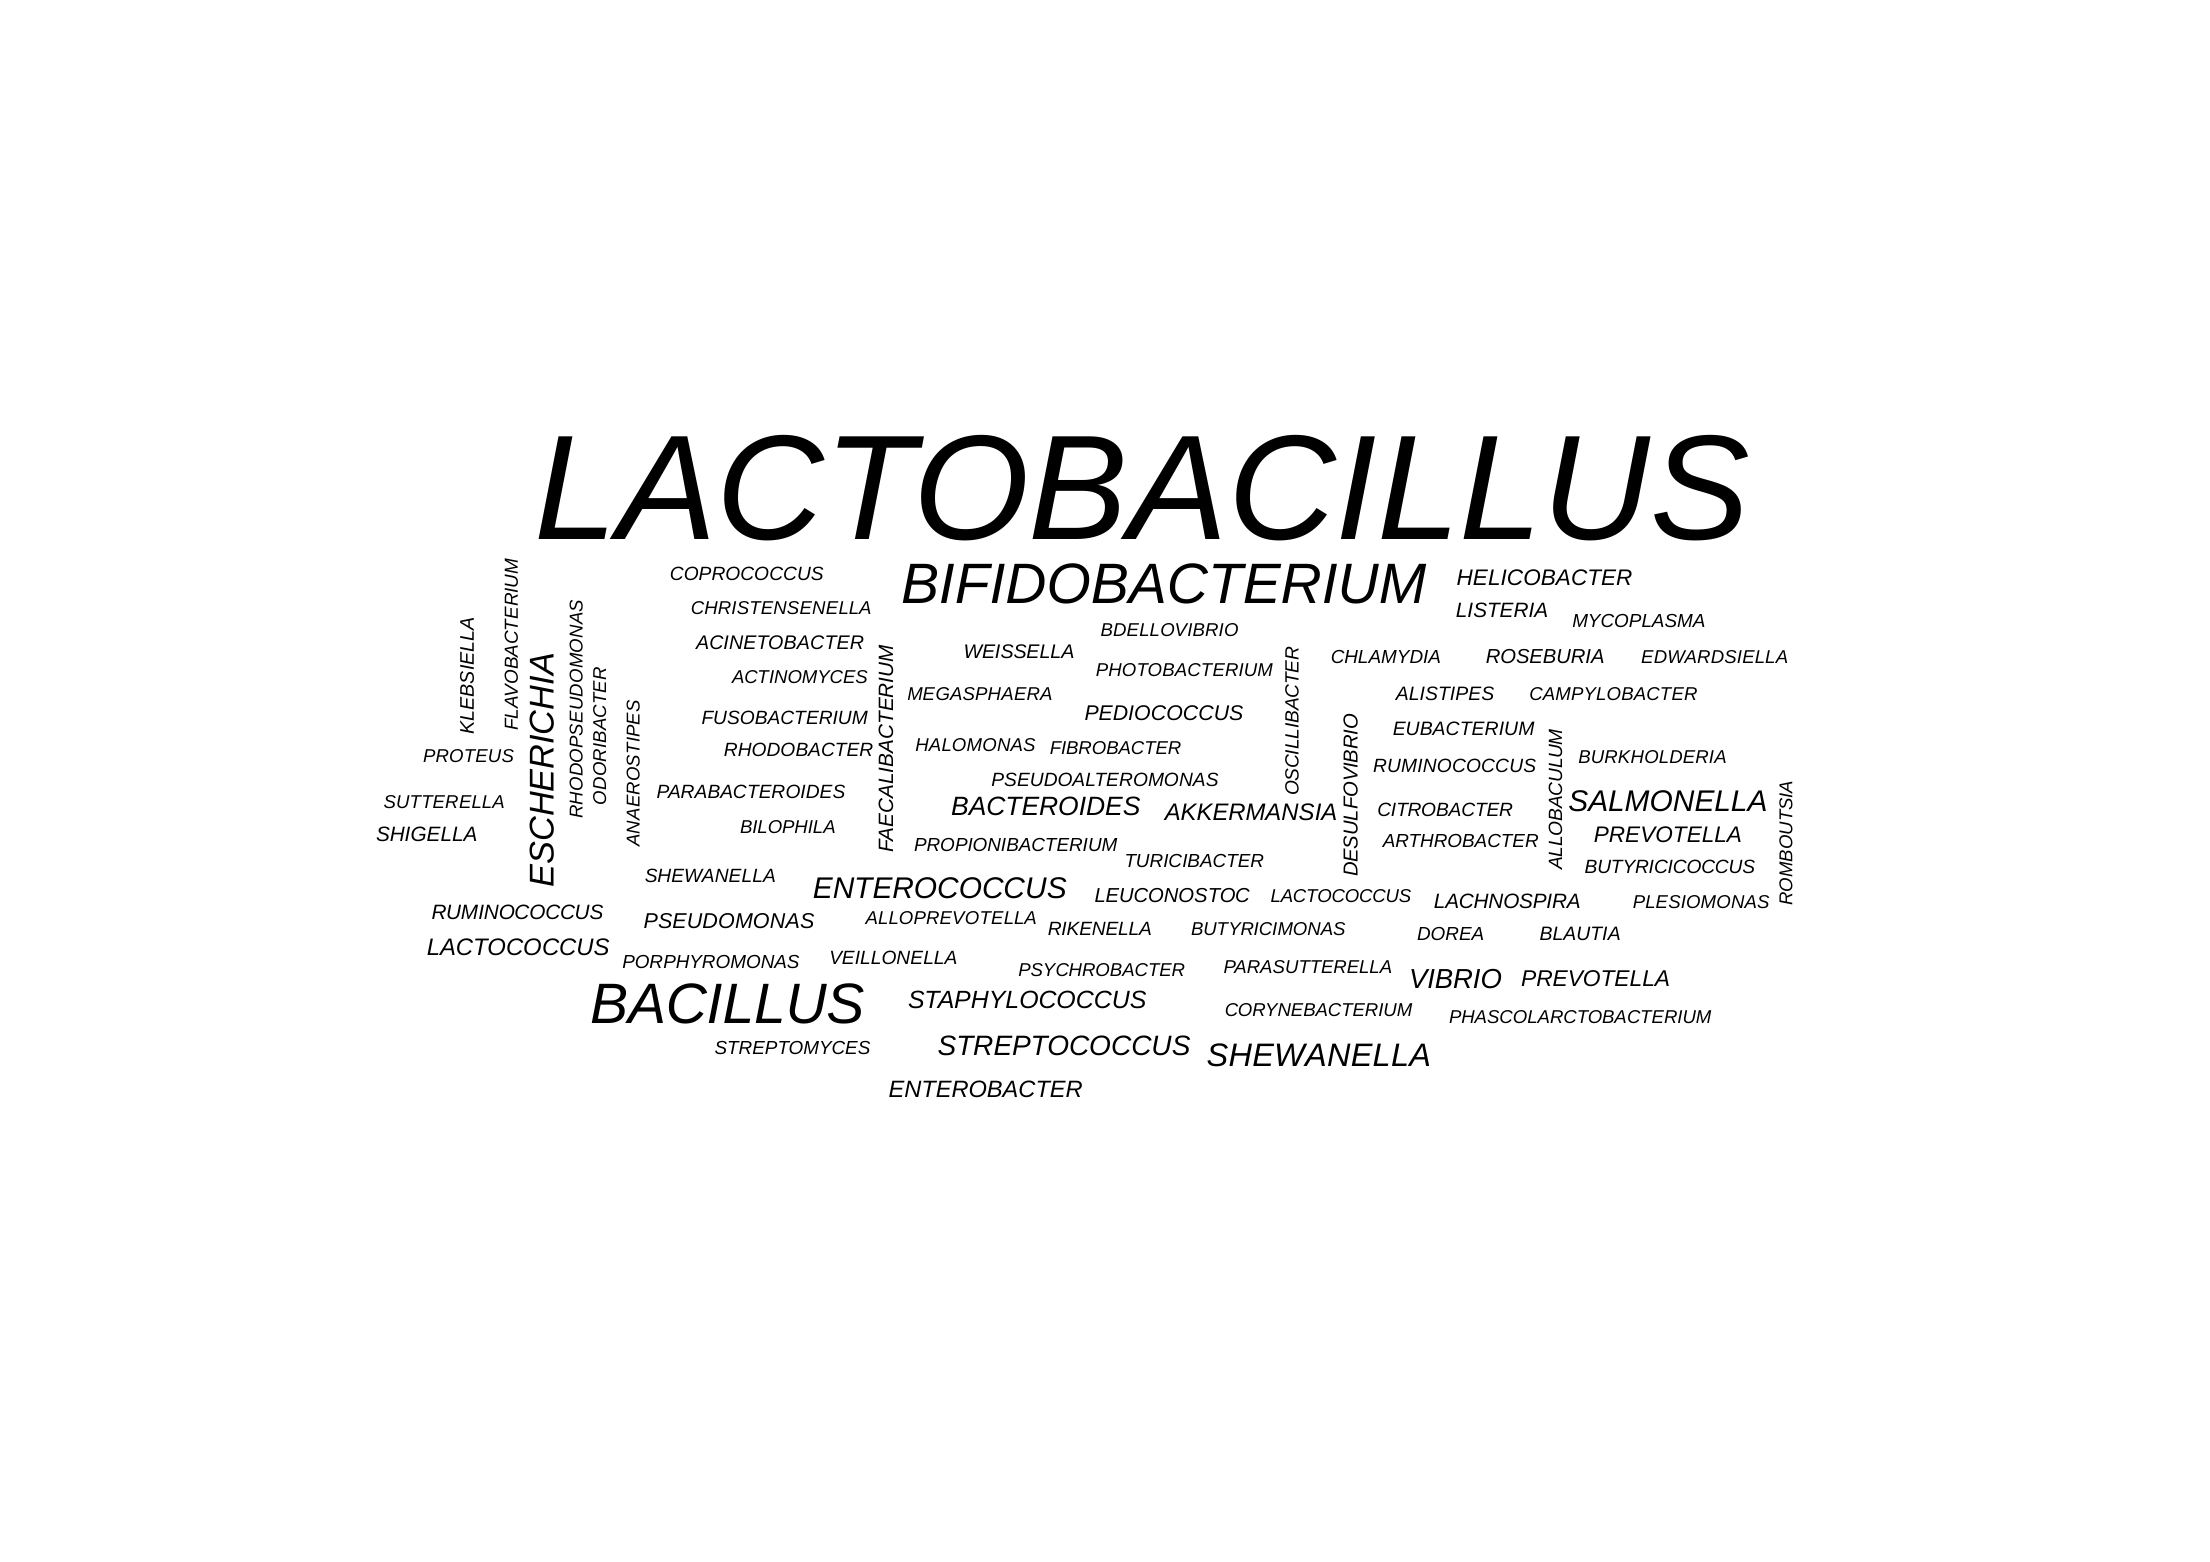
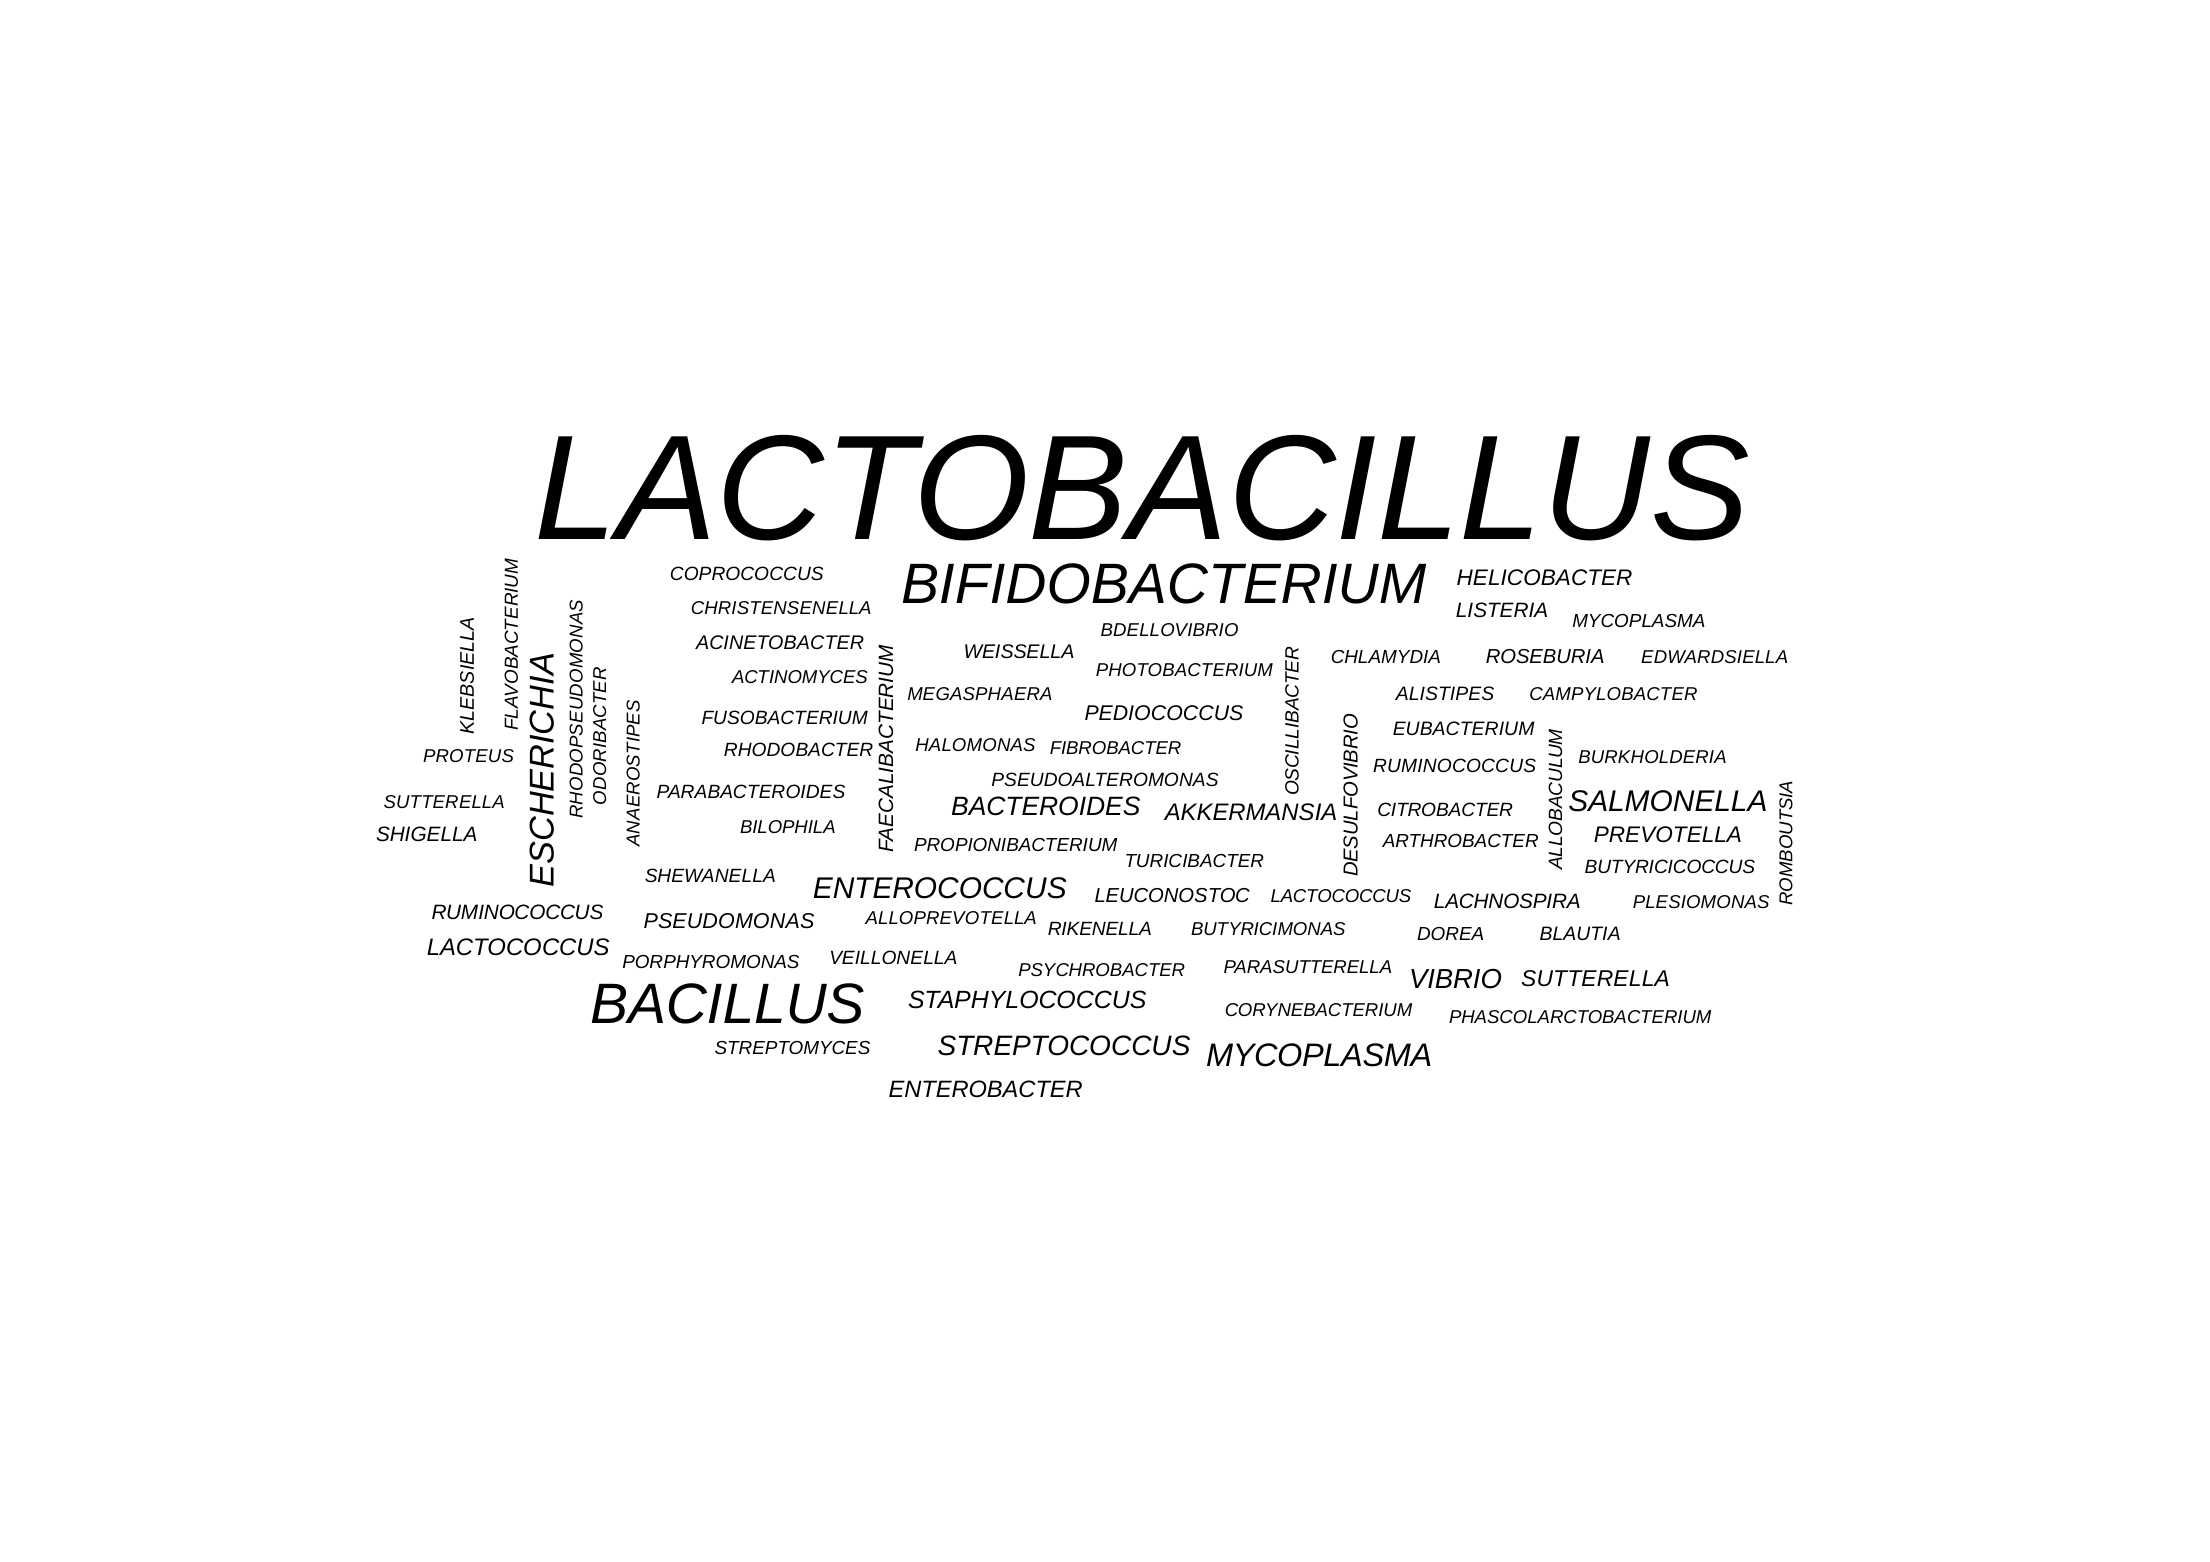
PREVOTELLA at (1596, 979): PREVOTELLA -> SUTTERELLA
SHEWANELLA at (1319, 1056): SHEWANELLA -> MYCOPLASMA
